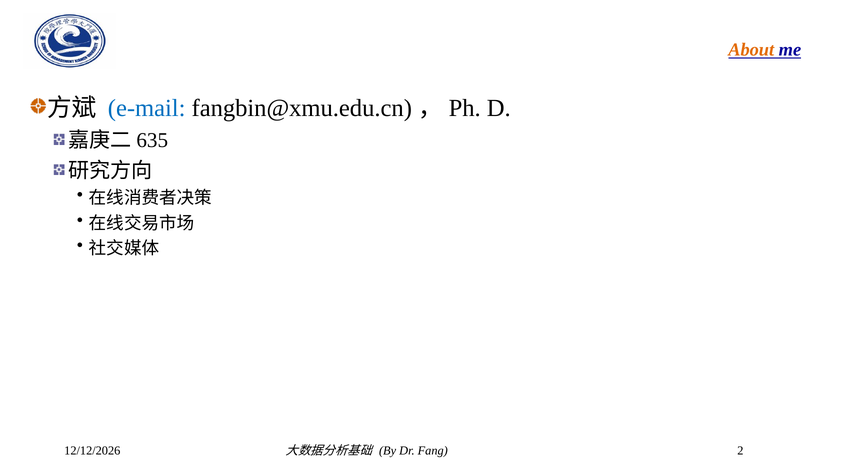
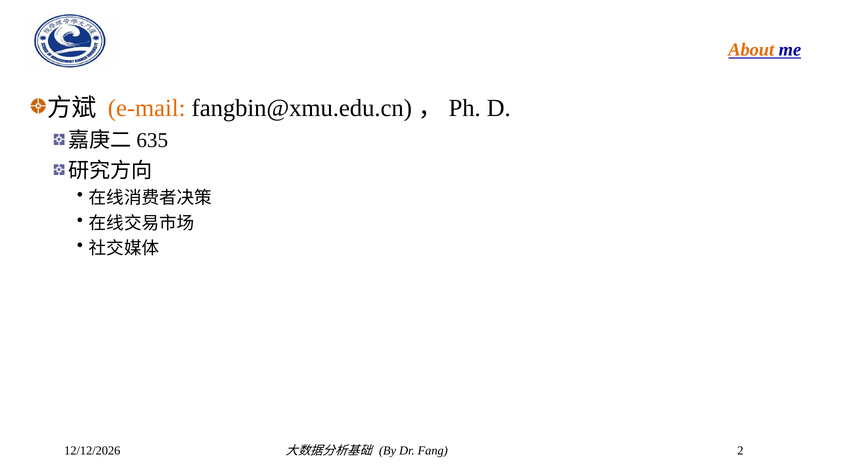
e-mail colour: blue -> orange
